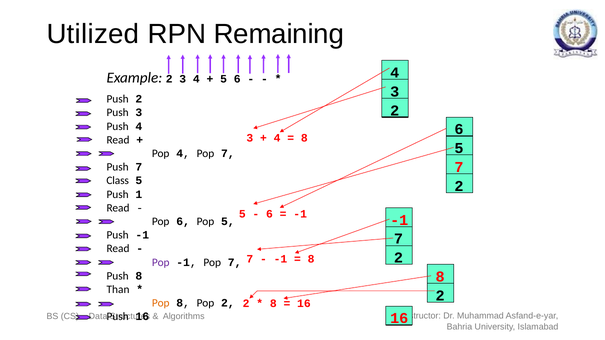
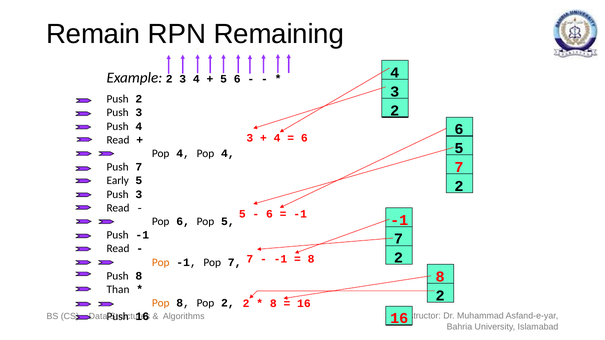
Utilized: Utilized -> Remain
8 at (304, 138): 8 -> 6
4 Pop 7: 7 -> 4
Class: Class -> Early
1 at (139, 194): 1 -> 3
Pop at (161, 263) colour: purple -> orange
